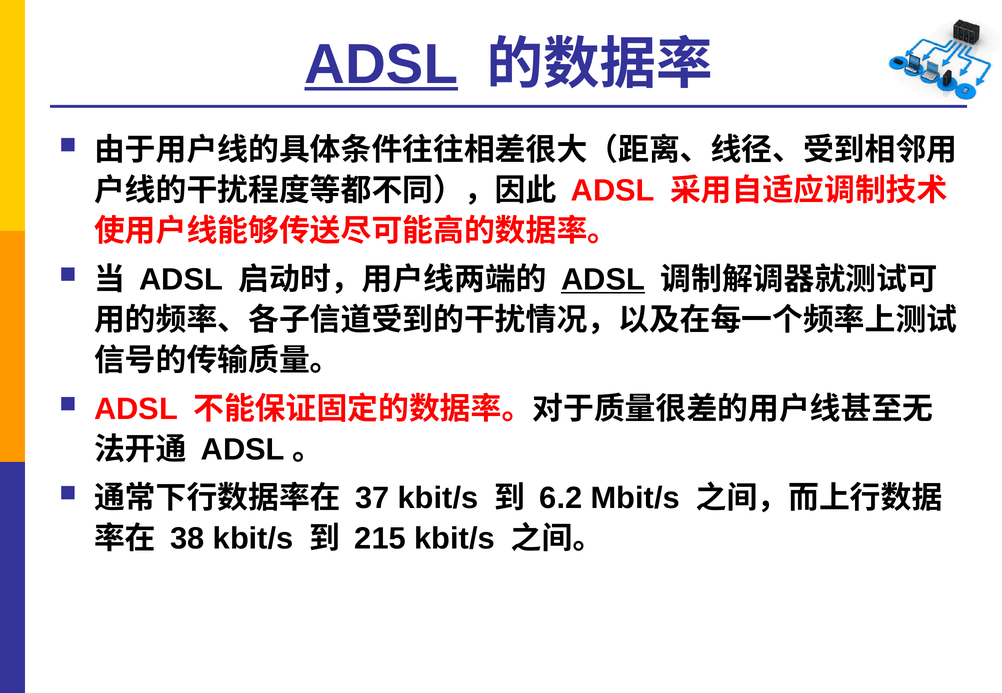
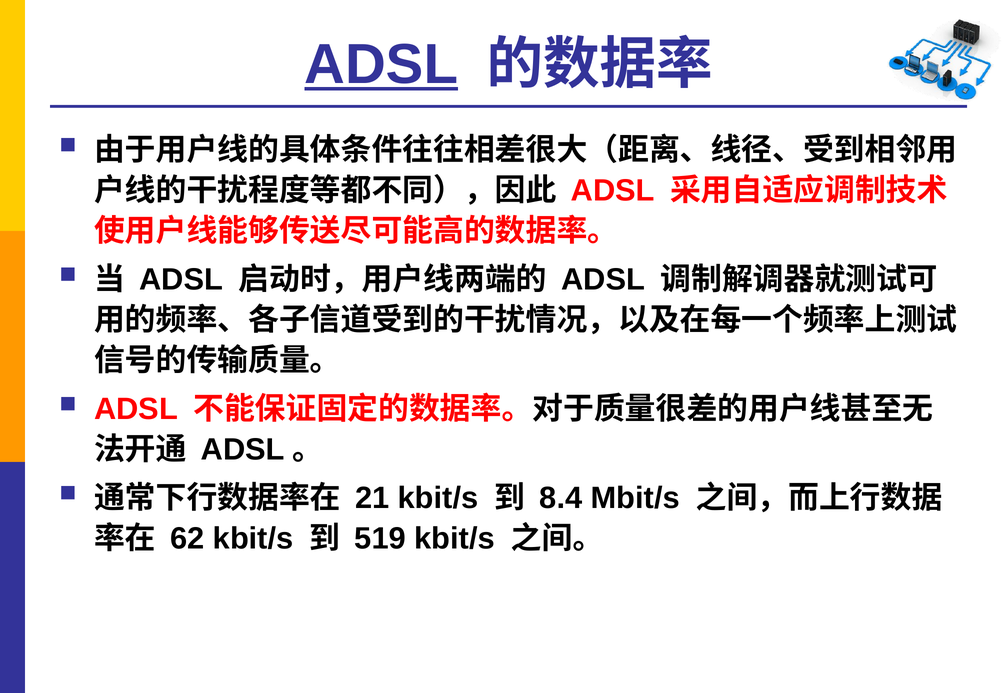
ADSL at (603, 280) underline: present -> none
37: 37 -> 21
6.2: 6.2 -> 8.4
38: 38 -> 62
215: 215 -> 519
